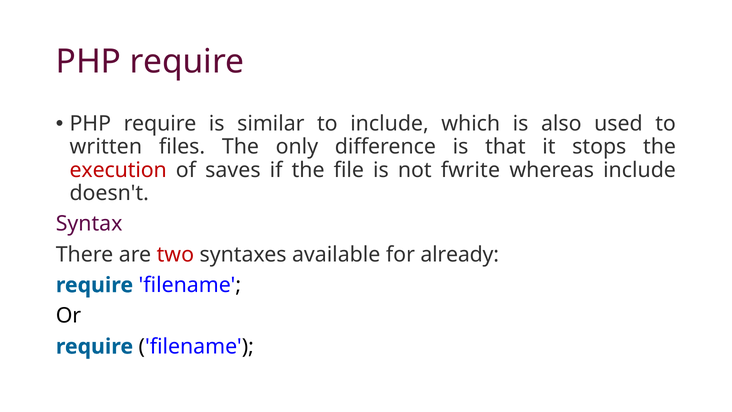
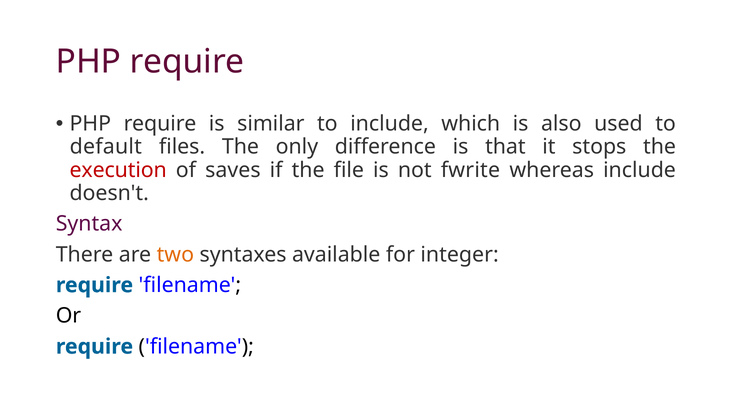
written: written -> default
two colour: red -> orange
already: already -> integer
